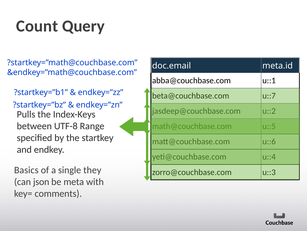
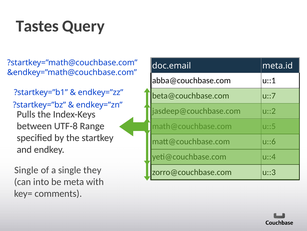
Count: Count -> Tastes
Basics at (26, 170): Basics -> Single
json: json -> into
